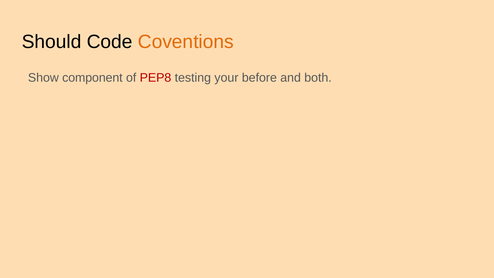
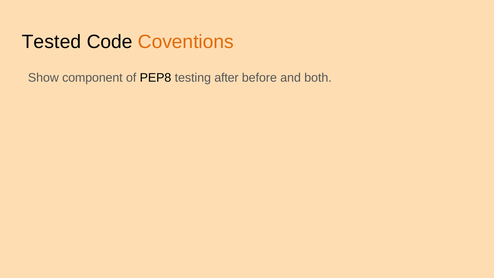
Should: Should -> Tested
PEP8 colour: red -> black
your: your -> after
